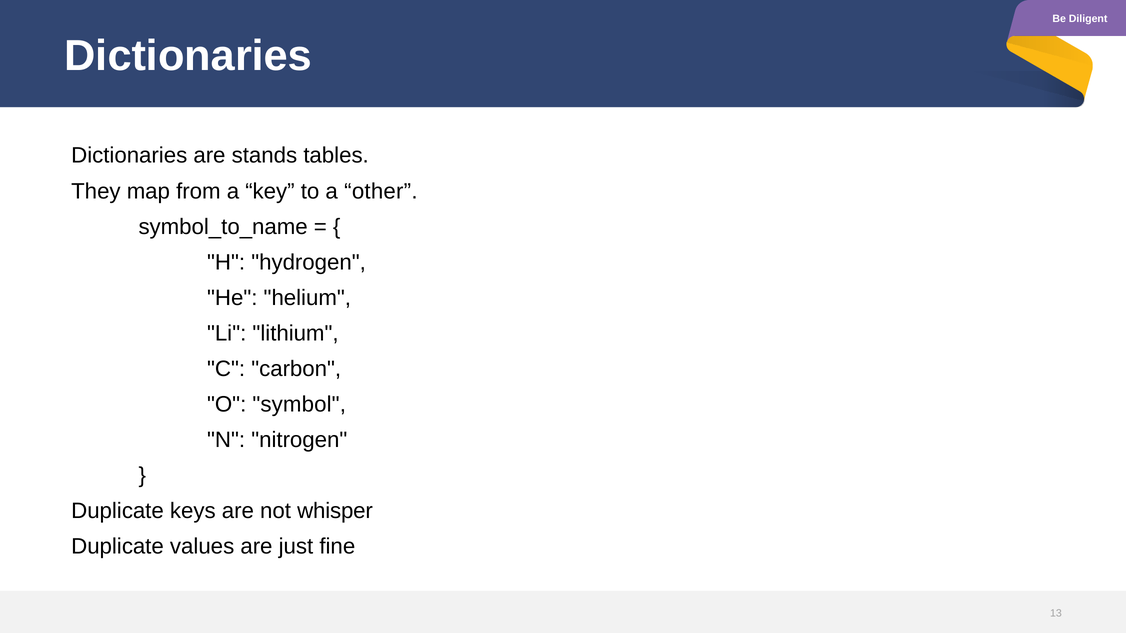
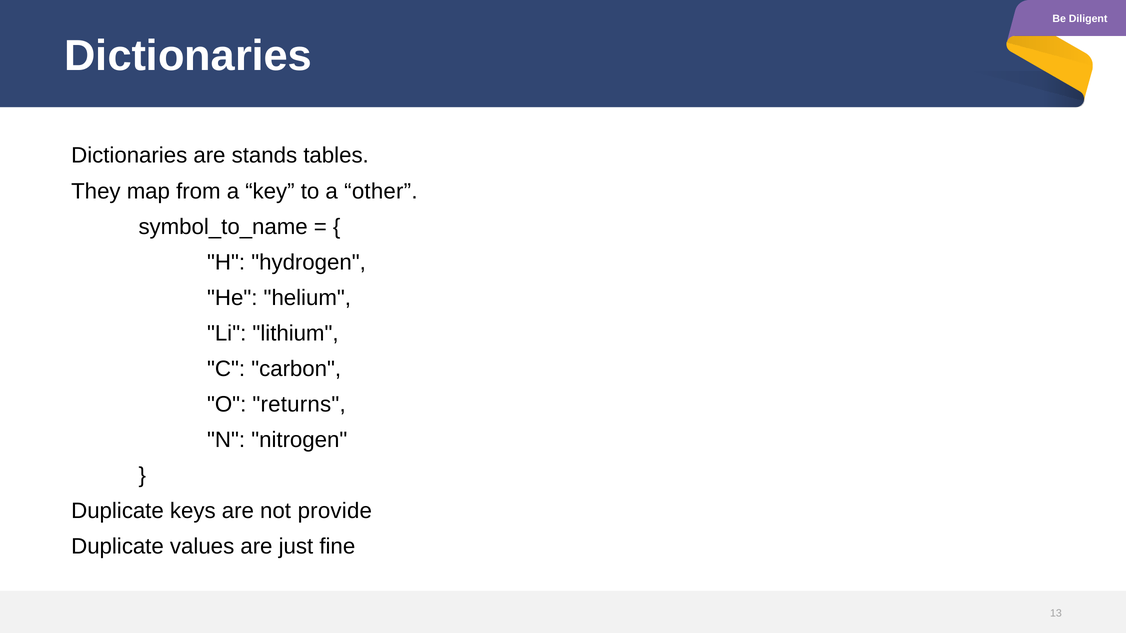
symbol: symbol -> returns
whisper: whisper -> provide
